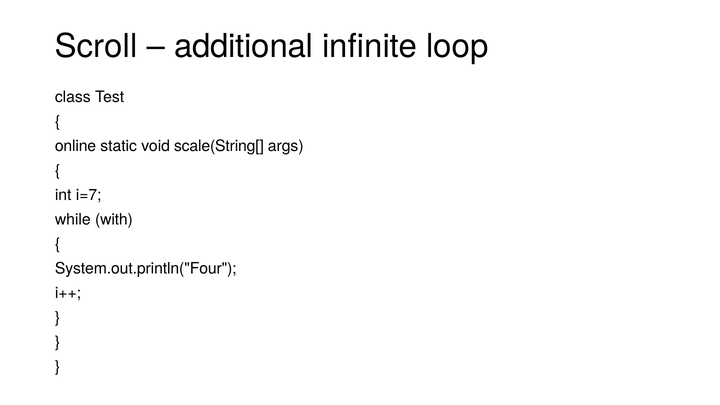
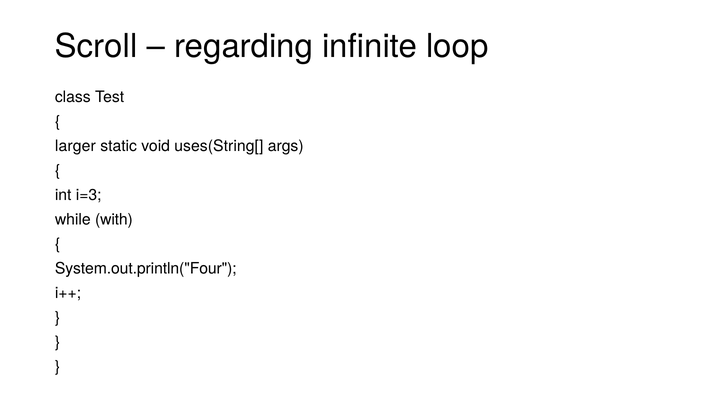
additional: additional -> regarding
online: online -> larger
scale(String[: scale(String[ -> uses(String[
i=7: i=7 -> i=3
